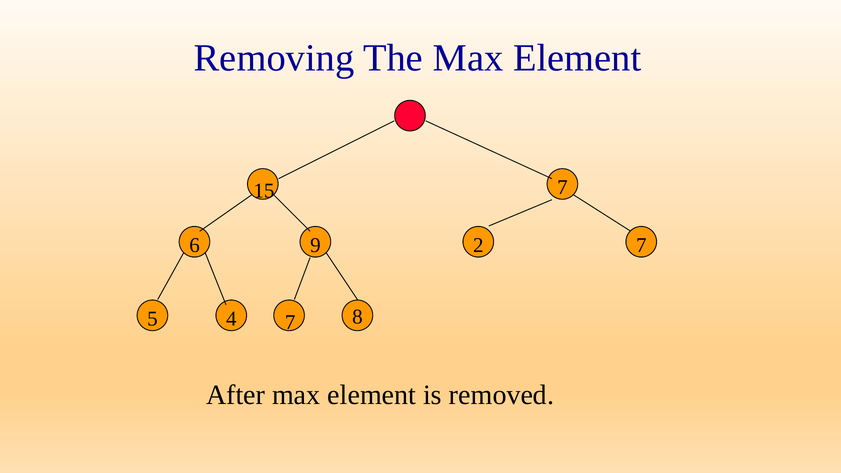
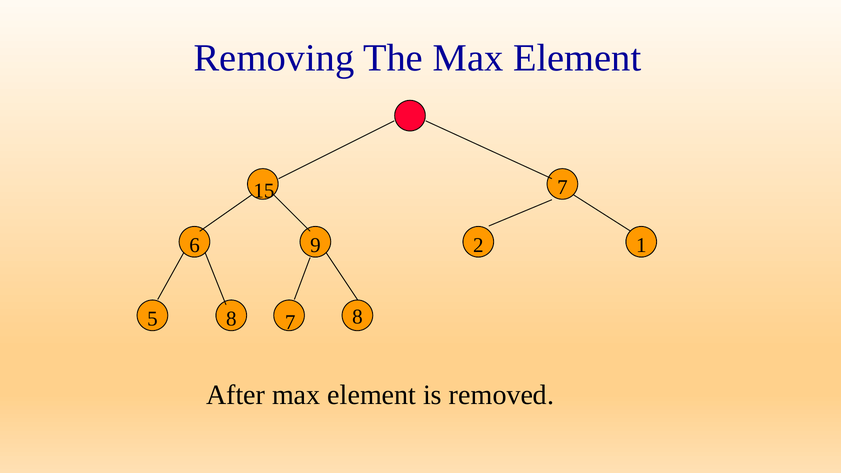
2 7: 7 -> 1
5 4: 4 -> 8
